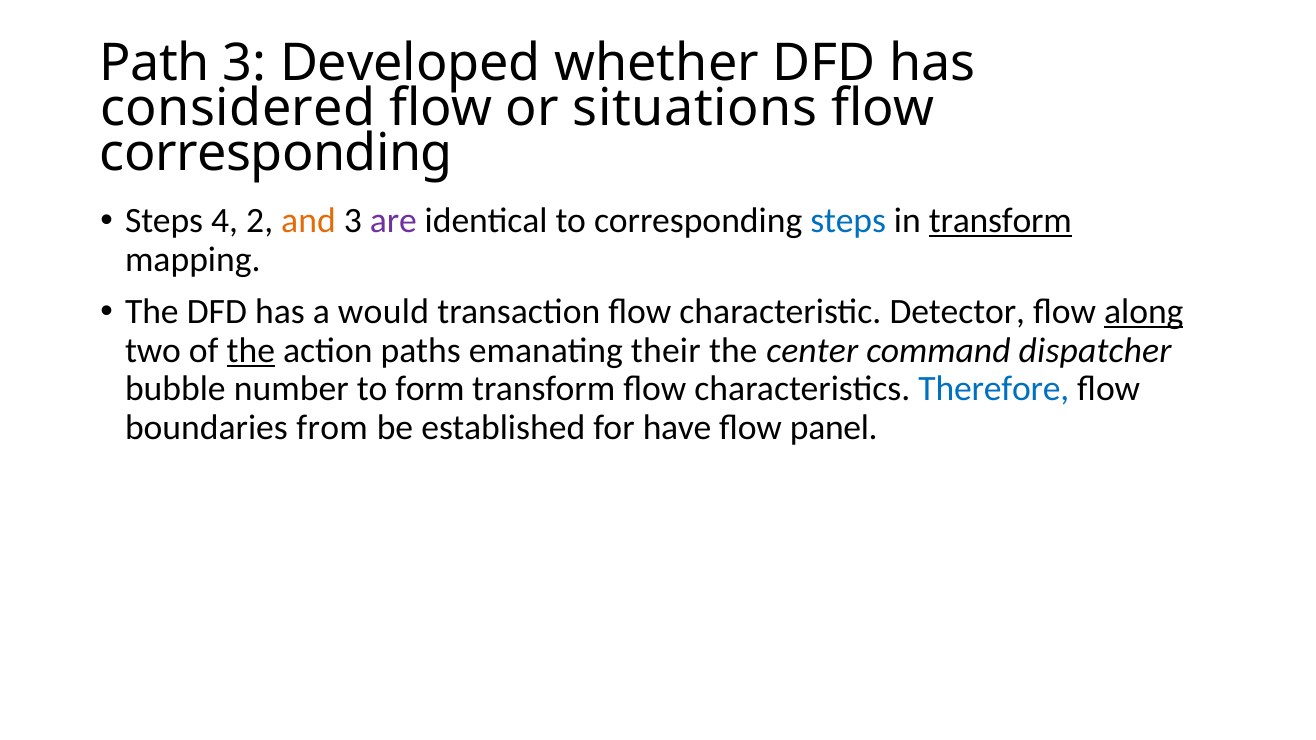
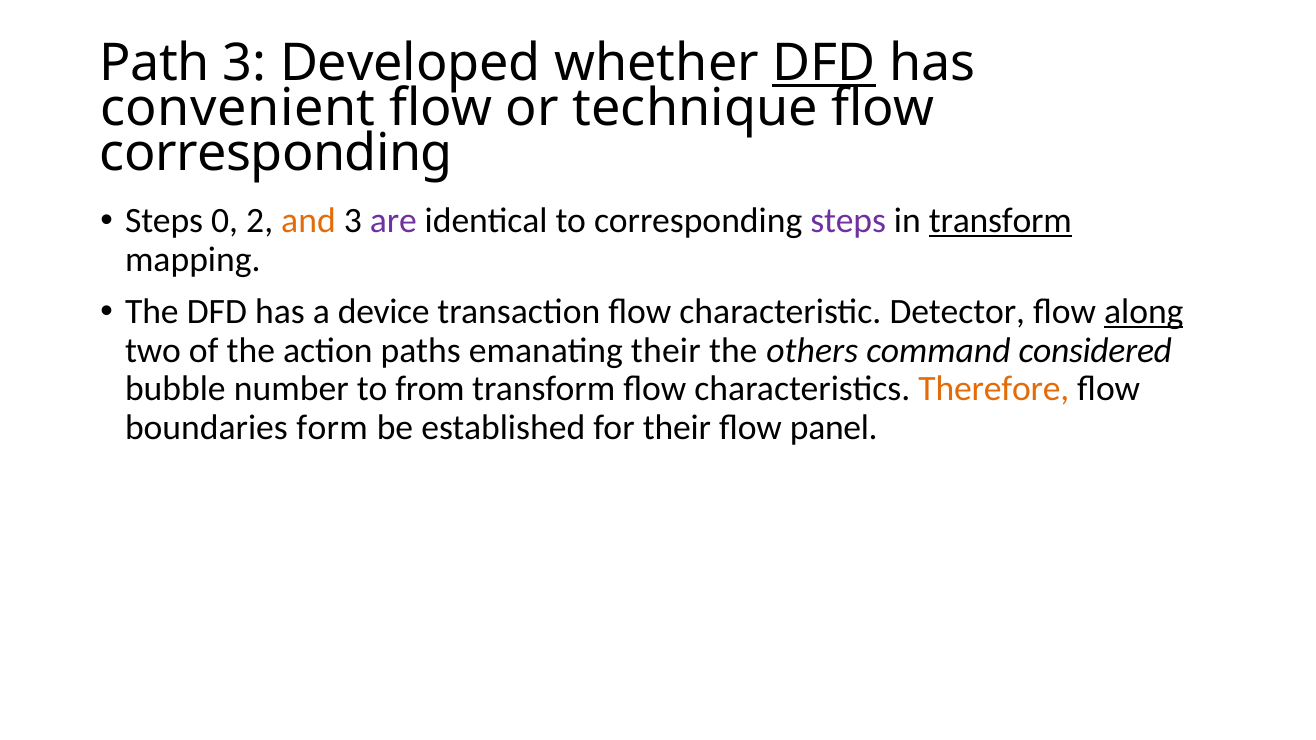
DFD at (824, 63) underline: none -> present
considered: considered -> convenient
situations: situations -> technique
4: 4 -> 0
steps at (848, 221) colour: blue -> purple
would: would -> device
the at (251, 351) underline: present -> none
center: center -> others
dispatcher: dispatcher -> considered
form: form -> from
Therefore colour: blue -> orange
from: from -> form
for have: have -> their
